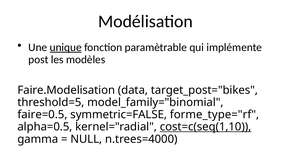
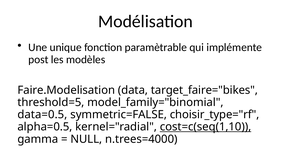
unique underline: present -> none
target_post="bikes: target_post="bikes -> target_faire="bikes
faire=0.5: faire=0.5 -> data=0.5
forme_type="rf: forme_type="rf -> choisir_type="rf
